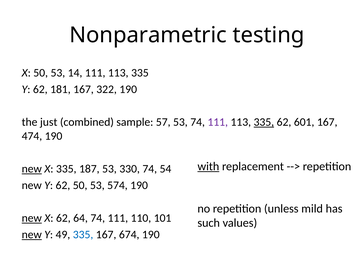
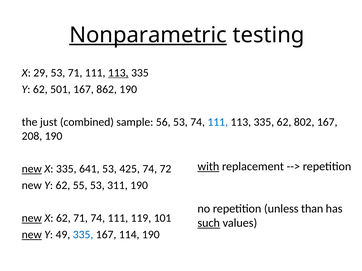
Nonparametric underline: none -> present
X 50: 50 -> 29
53 14: 14 -> 71
113 at (118, 73) underline: none -> present
181: 181 -> 501
322: 322 -> 862
57: 57 -> 56
111 at (218, 122) colour: purple -> blue
335 at (264, 122) underline: present -> none
601: 601 -> 802
474: 474 -> 208
187: 187 -> 641
330: 330 -> 425
54: 54 -> 72
62 50: 50 -> 55
574: 574 -> 311
mild: mild -> than
62 64: 64 -> 71
110: 110 -> 119
such underline: none -> present
674: 674 -> 114
